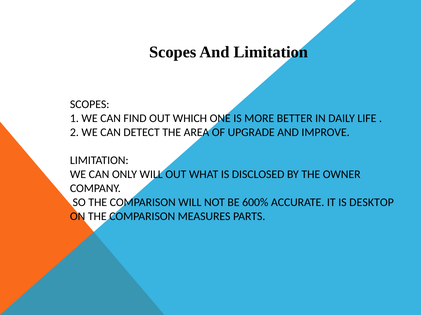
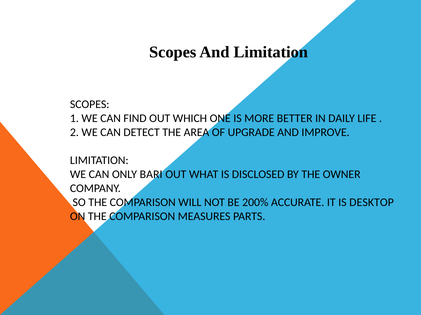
ONLY WILL: WILL -> BARI
600%: 600% -> 200%
